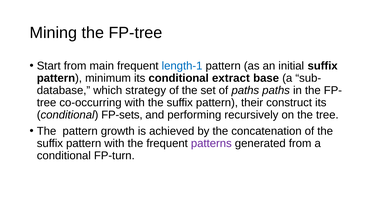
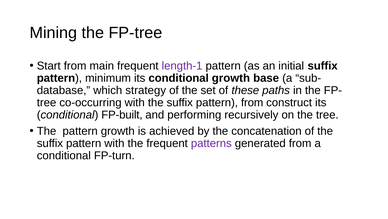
length-1 colour: blue -> purple
conditional extract: extract -> growth
of paths: paths -> these
pattern their: their -> from
FP-sets: FP-sets -> FP-built
